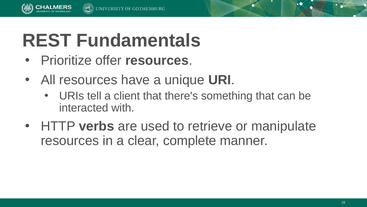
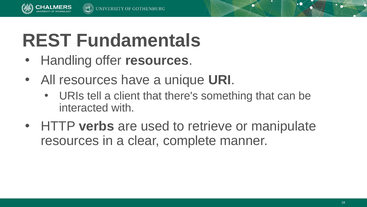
Prioritize: Prioritize -> Handling
